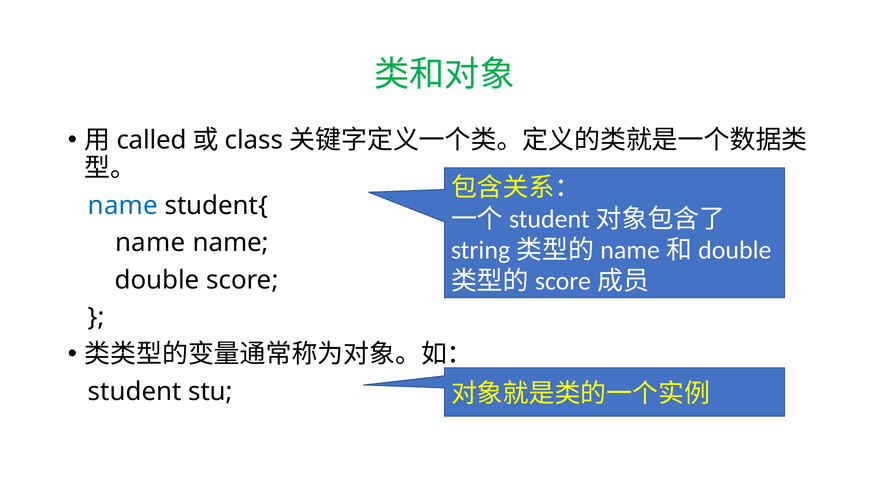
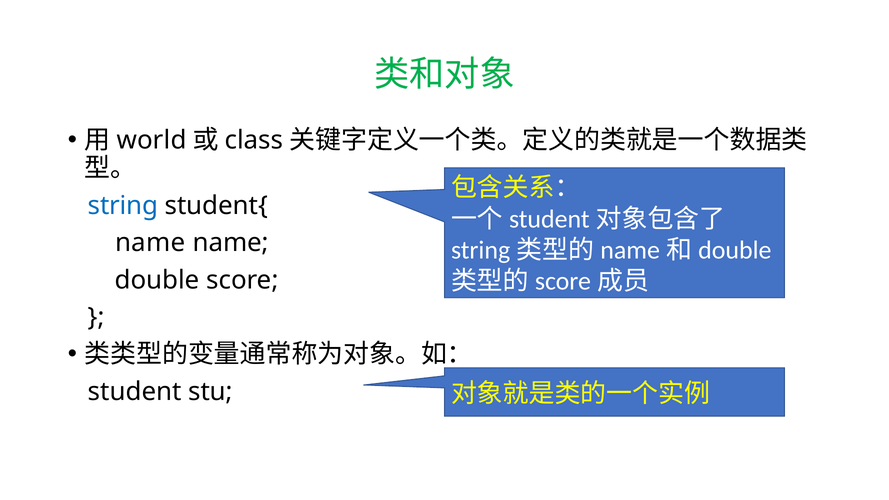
called: called -> world
name at (123, 206): name -> string
